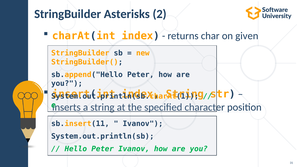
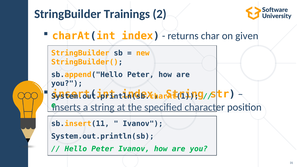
Asterisks: Asterisks -> Trainings
